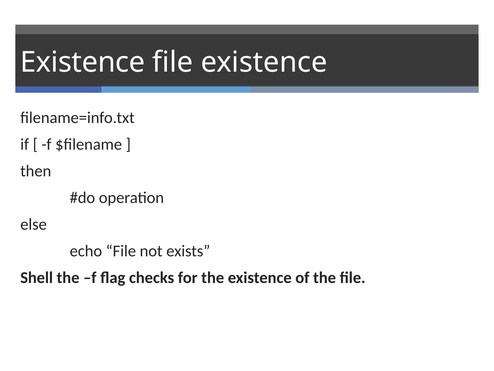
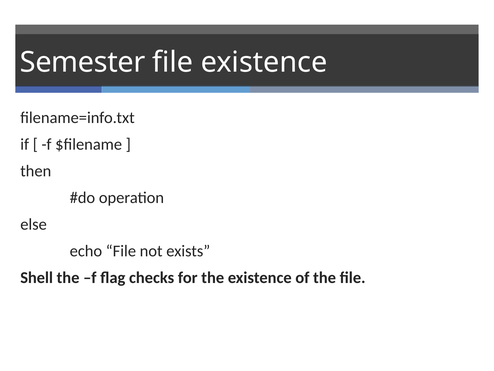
Existence at (83, 62): Existence -> Semester
